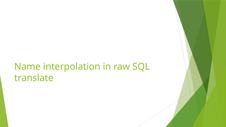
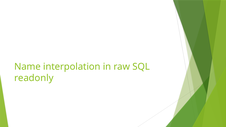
translate: translate -> readonly
